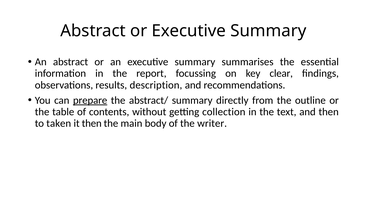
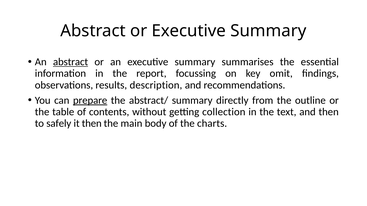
abstract at (71, 62) underline: none -> present
clear: clear -> omit
taken: taken -> safely
writer: writer -> charts
